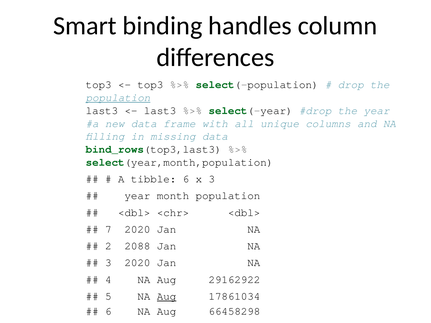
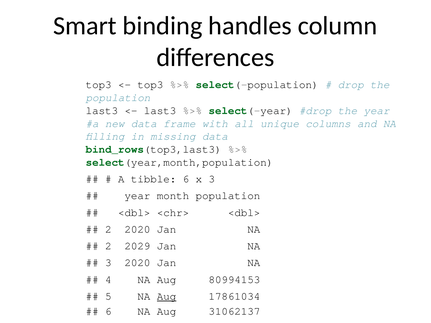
population at (118, 98) underline: present -> none
7 at (108, 229): 7 -> 2
2088: 2088 -> 2029
29162922: 29162922 -> 80994153
66458298: 66458298 -> 31062137
